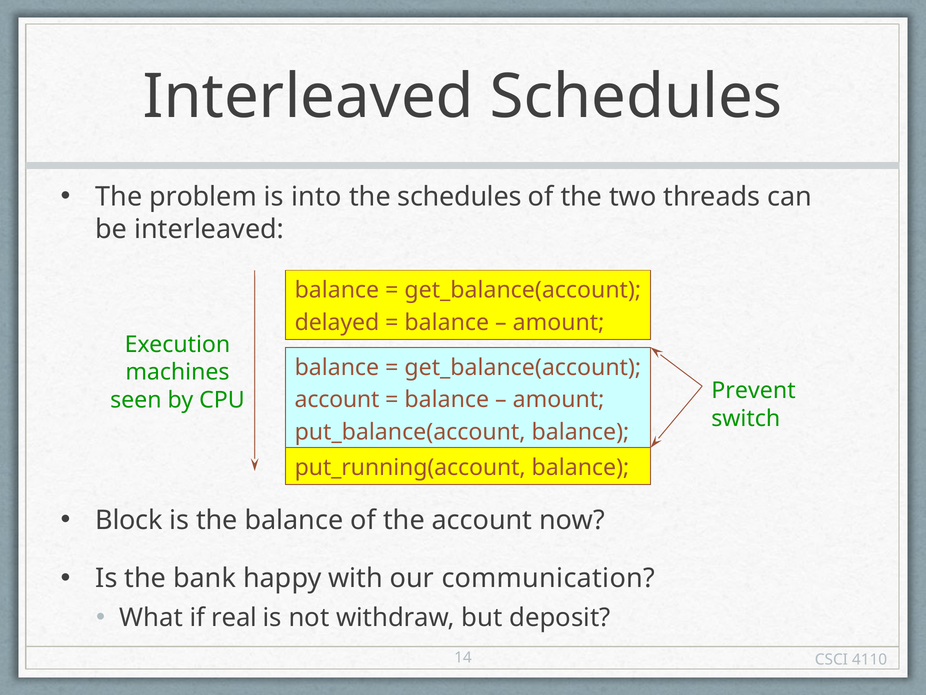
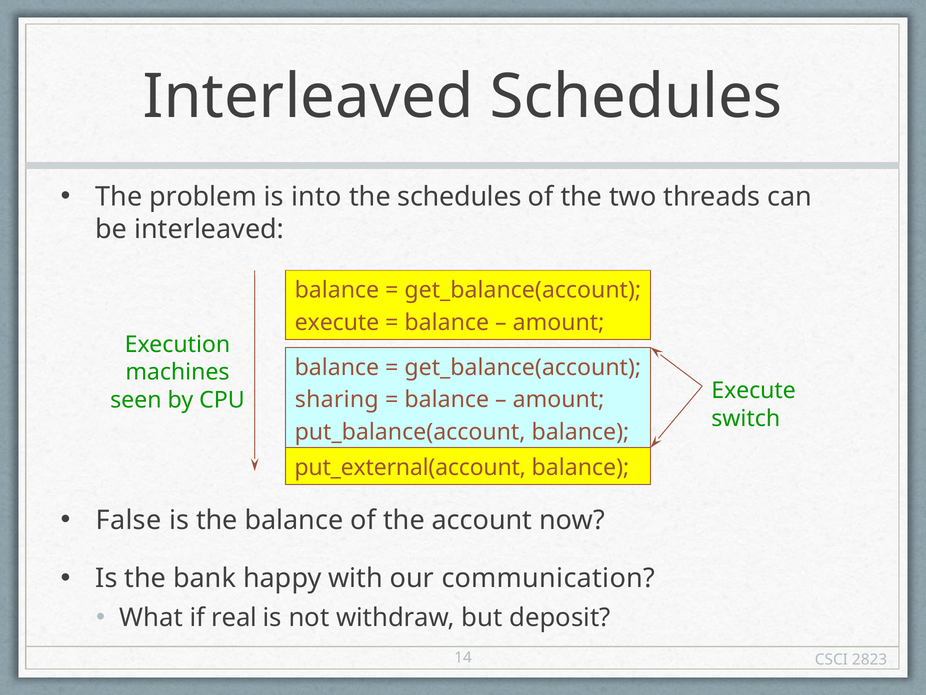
delayed at (337, 323): delayed -> execute
account at (337, 400): account -> sharing
CPU Prevent: Prevent -> Execute
put_running(account: put_running(account -> put_external(account
Block: Block -> False
4110: 4110 -> 2823
